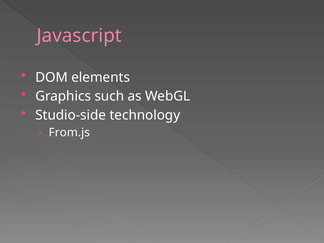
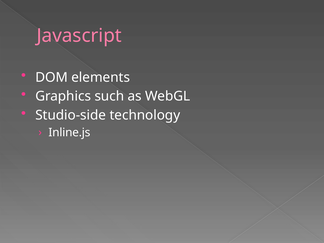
From.js: From.js -> Inline.js
